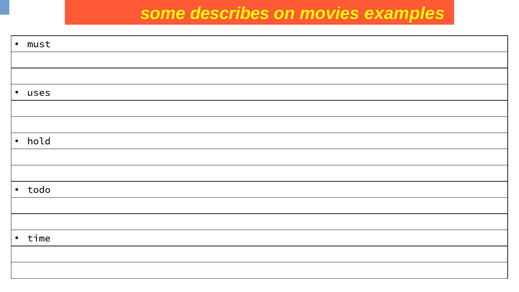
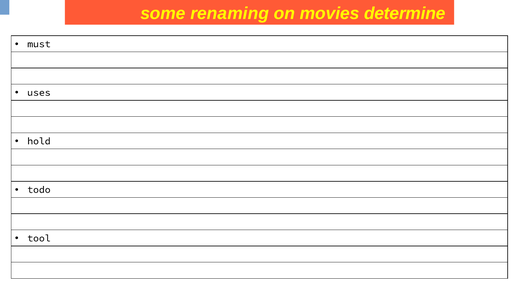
describes: describes -> renaming
examples: examples -> determine
time: time -> tool
